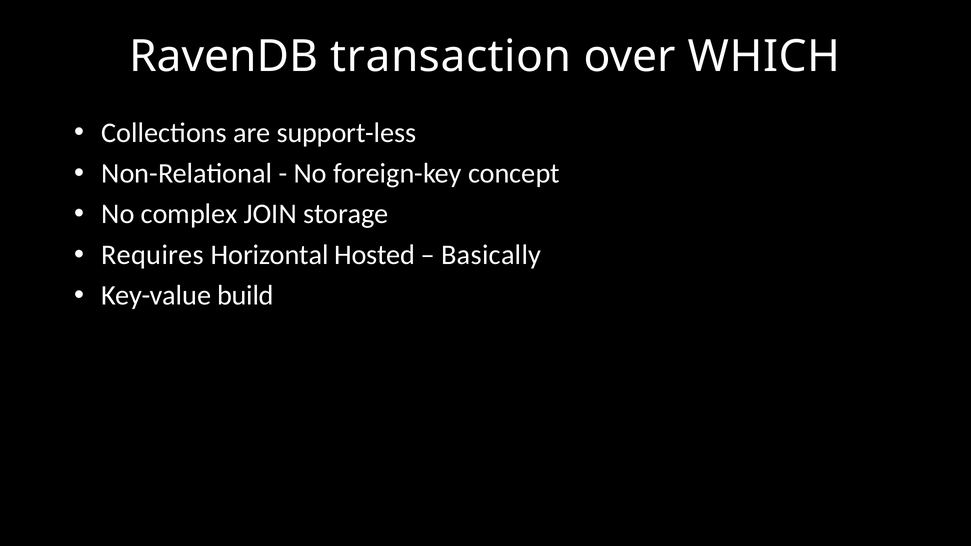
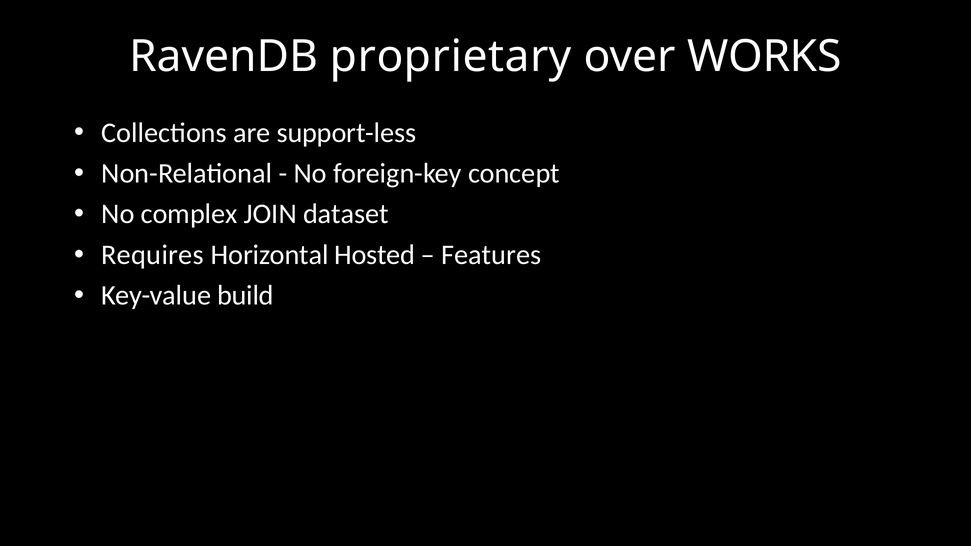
transaction: transaction -> proprietary
WHICH: WHICH -> WORKS
storage: storage -> dataset
Basically: Basically -> Features
